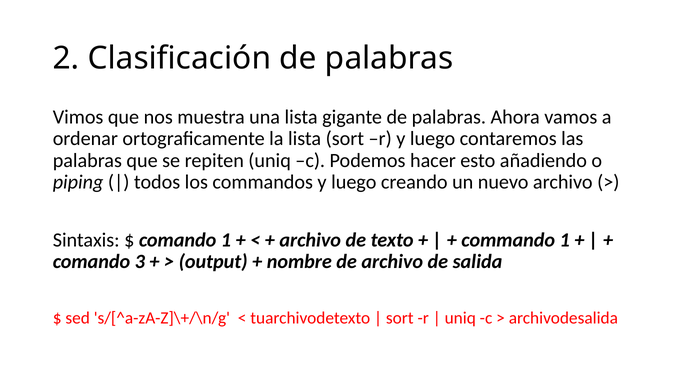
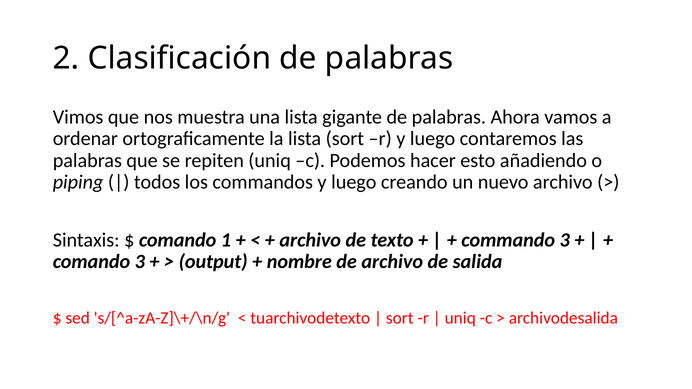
commando 1: 1 -> 3
